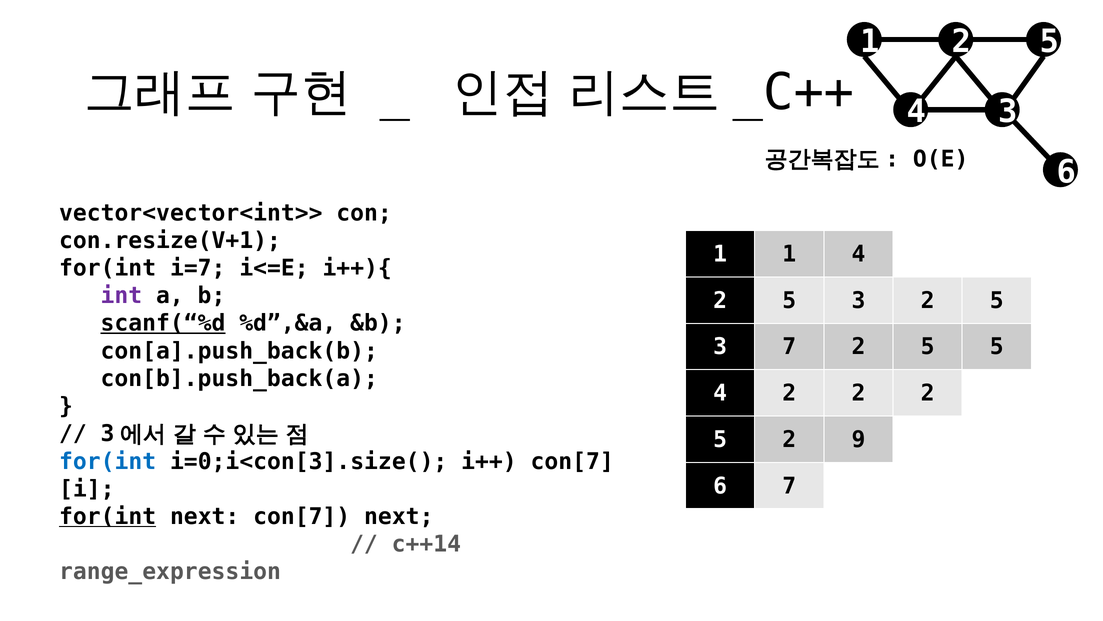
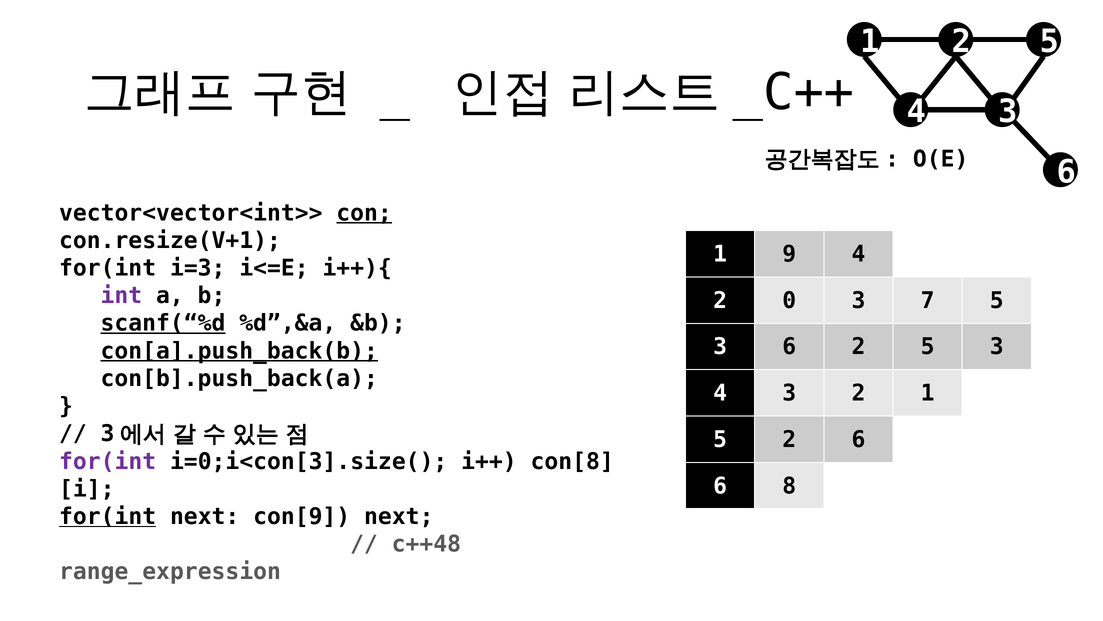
con underline: none -> present
1 1: 1 -> 9
i=7: i=7 -> i=3
5 at (789, 300): 5 -> 0
3 2: 2 -> 7
3 7: 7 -> 6
2 5 5: 5 -> 3
con[a].push_back(b underline: none -> present
2 at (789, 393): 2 -> 3
2 at (928, 393): 2 -> 1
2 9: 9 -> 6
for(int at (108, 461) colour: blue -> purple
i++ con[7: con[7 -> con[8
6 7: 7 -> 8
next con[7: con[7 -> con[9
c++14: c++14 -> c++48
